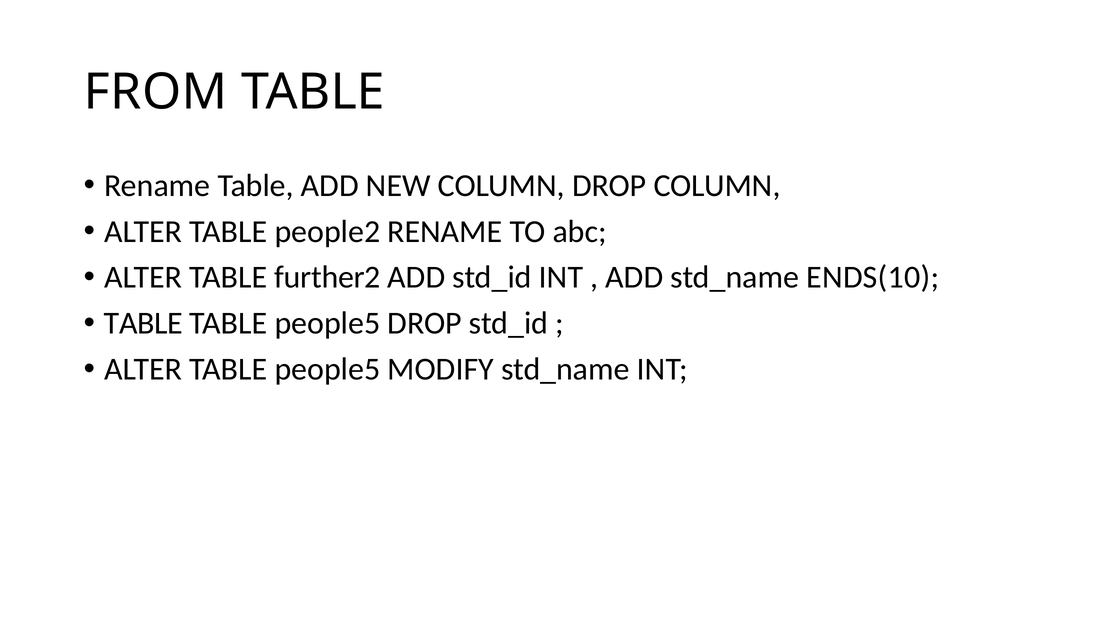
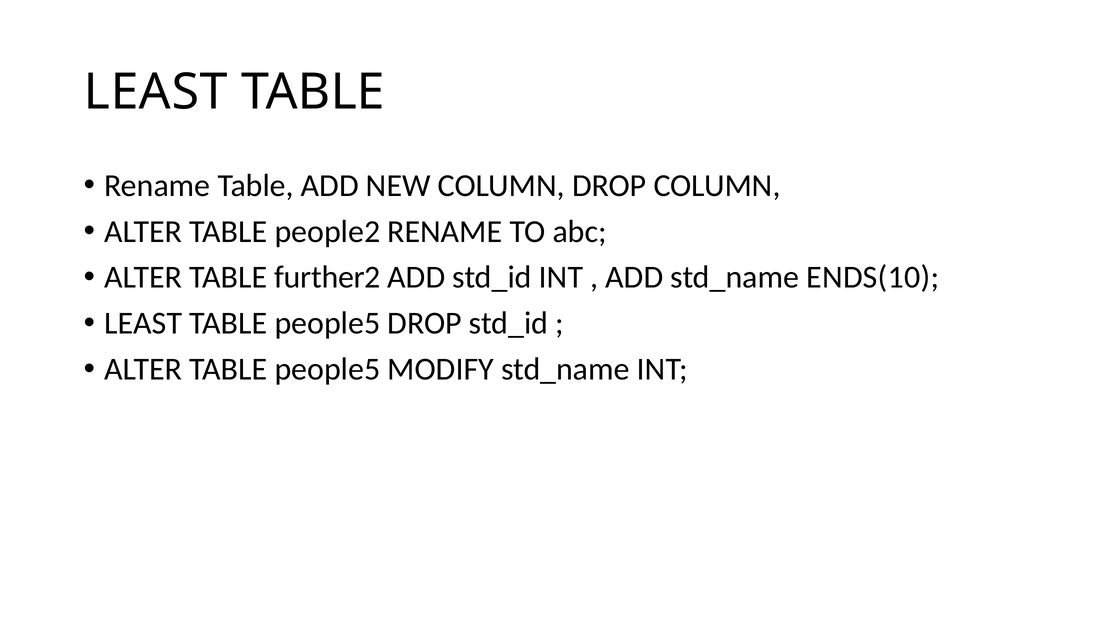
FROM at (156, 92): FROM -> LEAST
TABLE at (143, 323): TABLE -> LEAST
